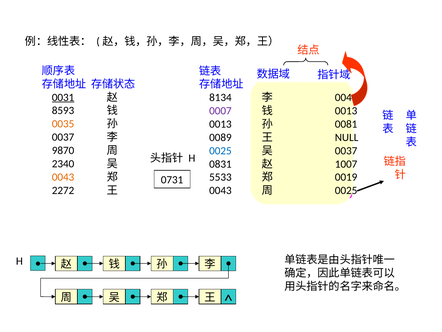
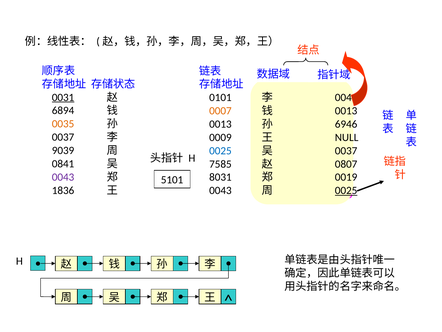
8134: 8134 -> 0101
8593: 8593 -> 6894
0007 colour: purple -> orange
0081: 0081 -> 6946
0089: 0089 -> 0009
9870: 9870 -> 9039
2340: 2340 -> 0841
0831: 0831 -> 7585
1007: 1007 -> 0807
0043 at (63, 177) colour: orange -> purple
5533: 5533 -> 8031
0731: 0731 -> 5101
2272: 2272 -> 1836
0025 at (346, 190) underline: none -> present
